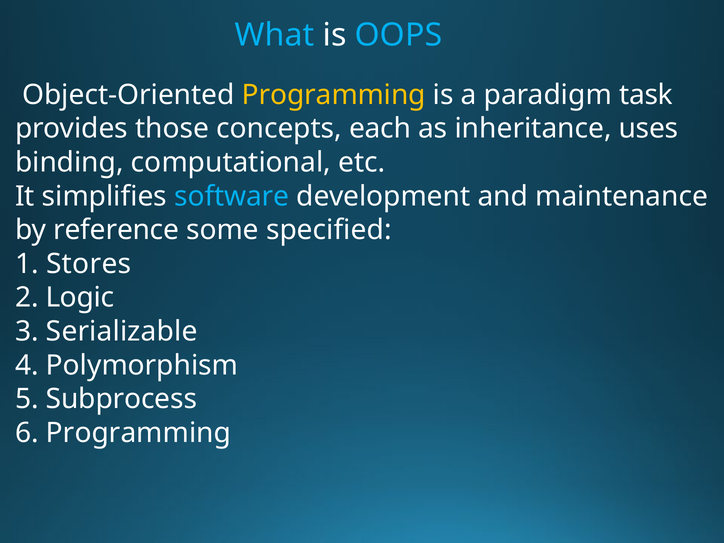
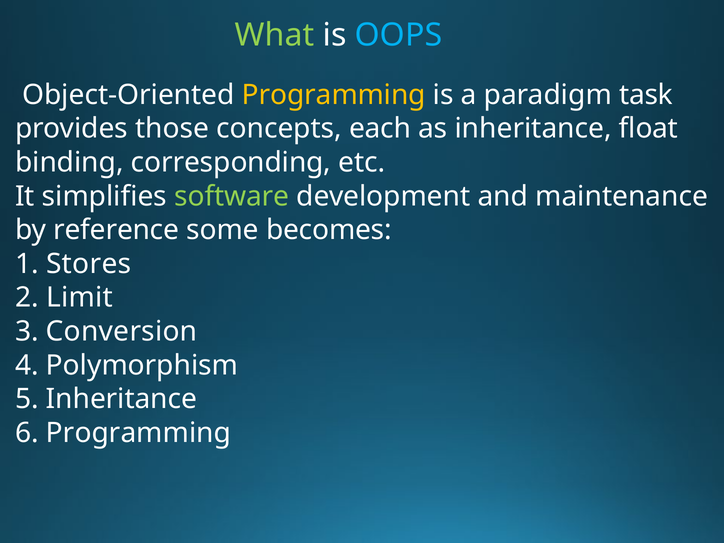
What colour: light blue -> light green
uses: uses -> float
computational: computational -> corresponding
software colour: light blue -> light green
specified: specified -> becomes
Logic: Logic -> Limit
Serializable: Serializable -> Conversion
5 Subprocess: Subprocess -> Inheritance
